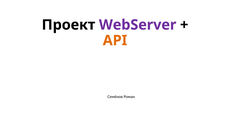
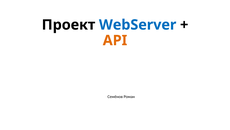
WebServer colour: purple -> blue
